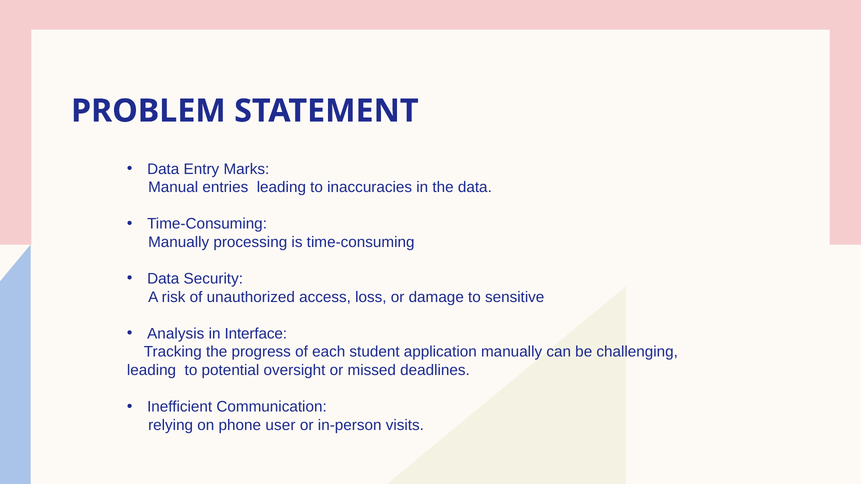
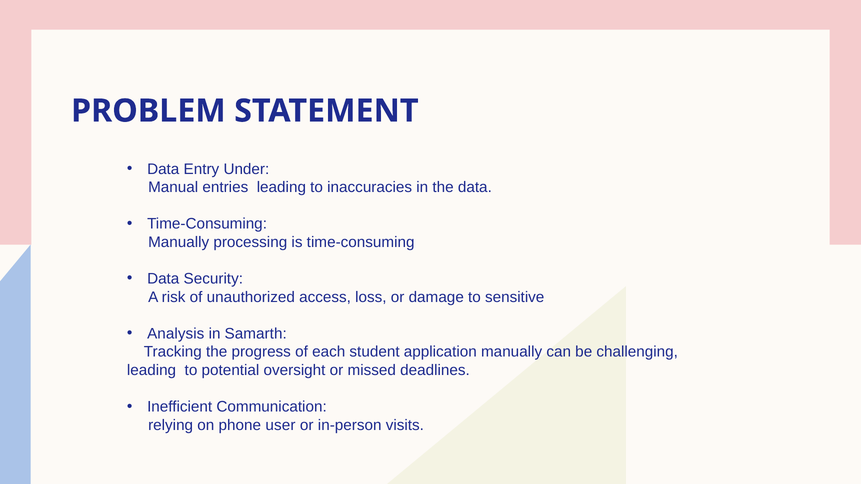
Marks: Marks -> Under
Interface: Interface -> Samarth
